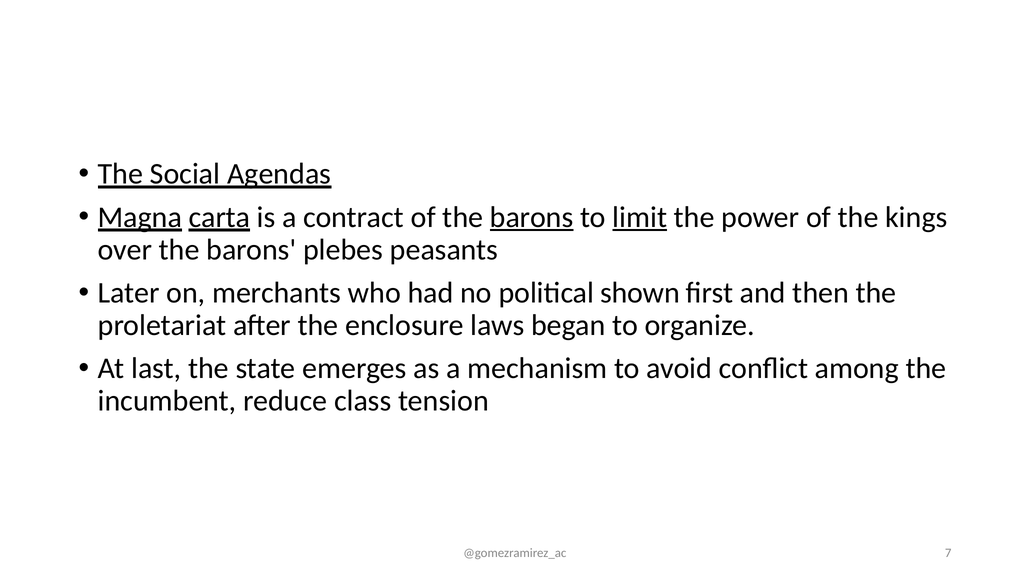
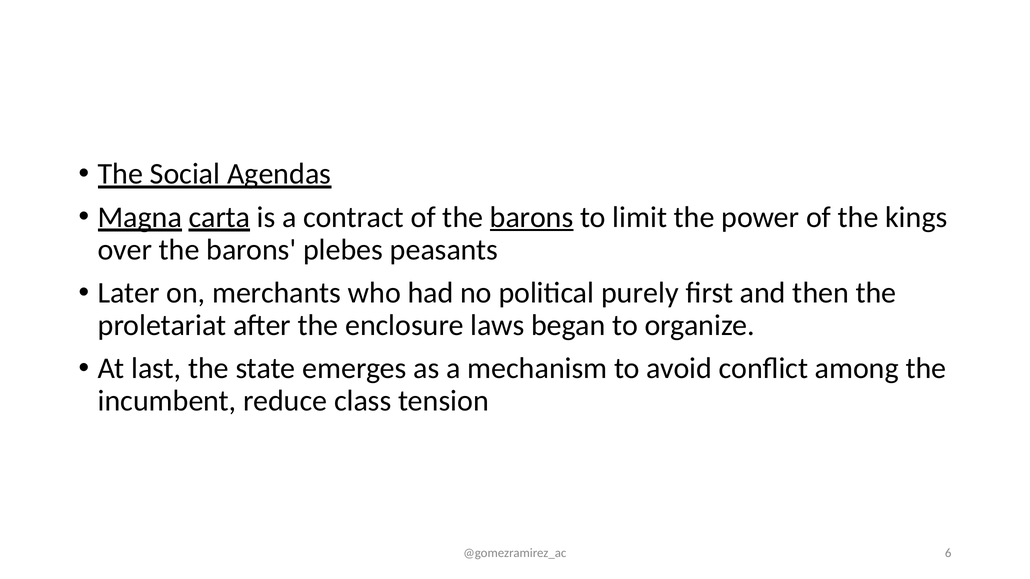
limit underline: present -> none
shown: shown -> purely
7: 7 -> 6
